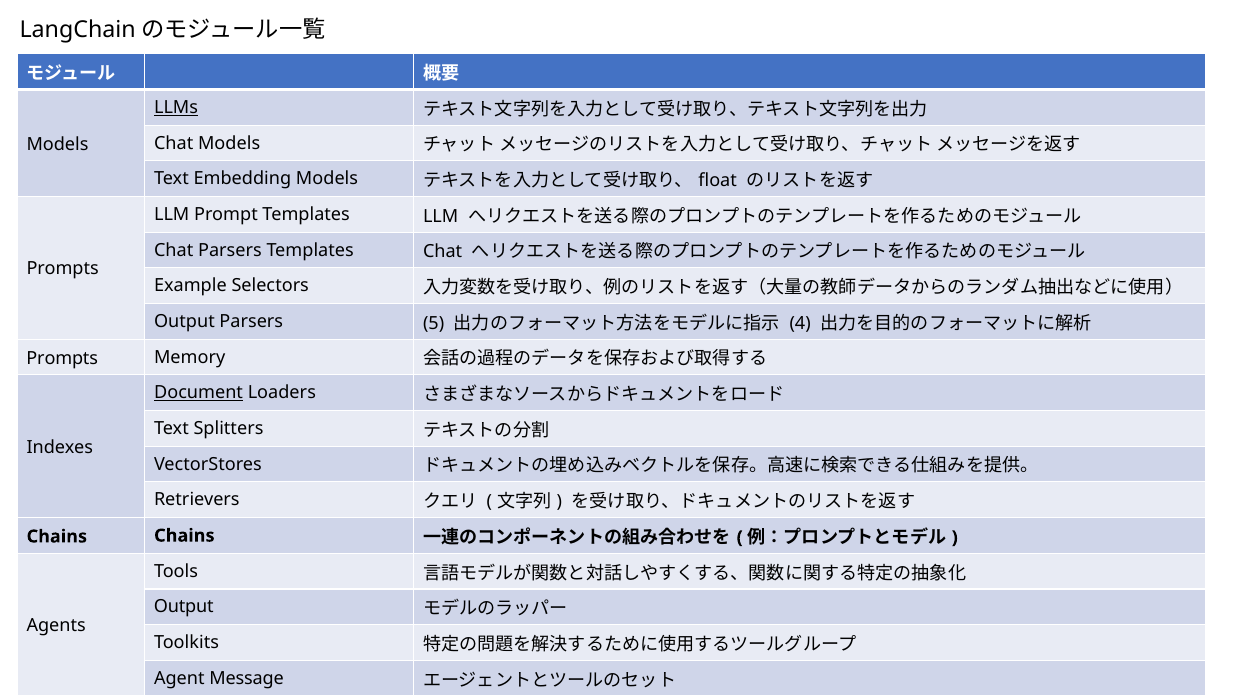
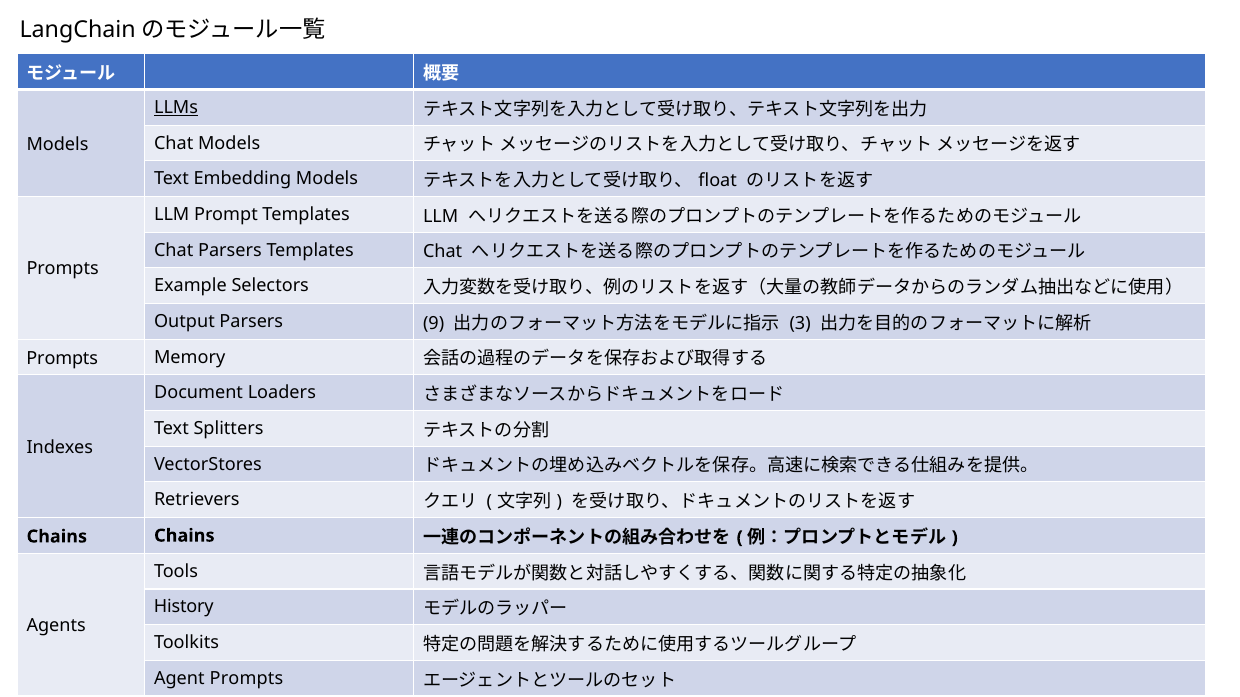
5: 5 -> 9
4: 4 -> 3
Document underline: present -> none
Output at (184, 607): Output -> History
Agent Message: Message -> Prompts
